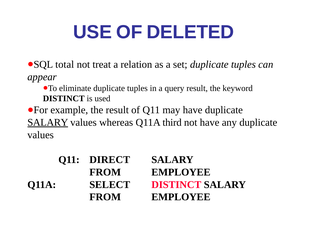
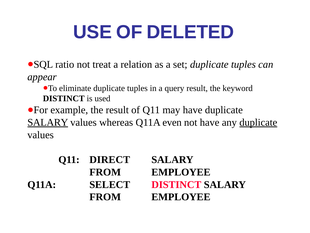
total: total -> ratio
third: third -> even
duplicate at (258, 122) underline: none -> present
